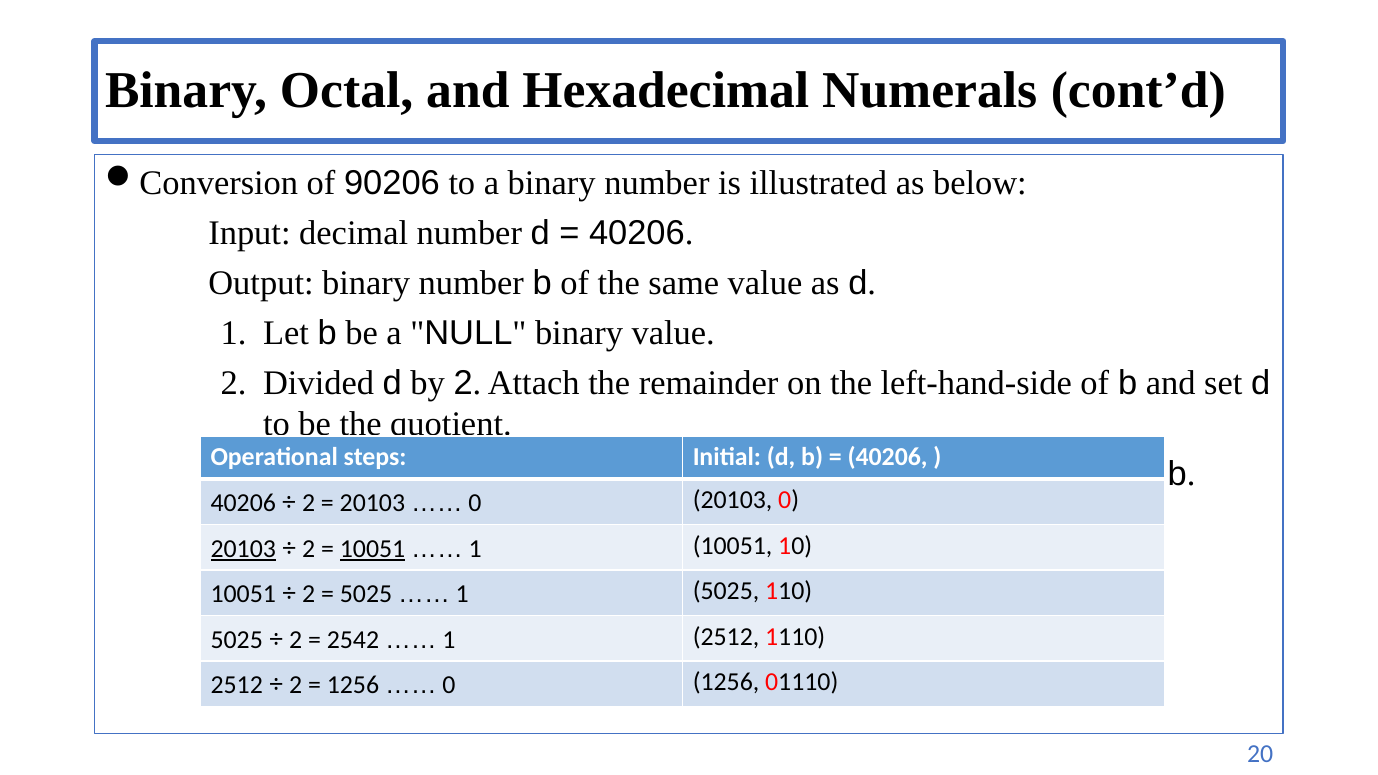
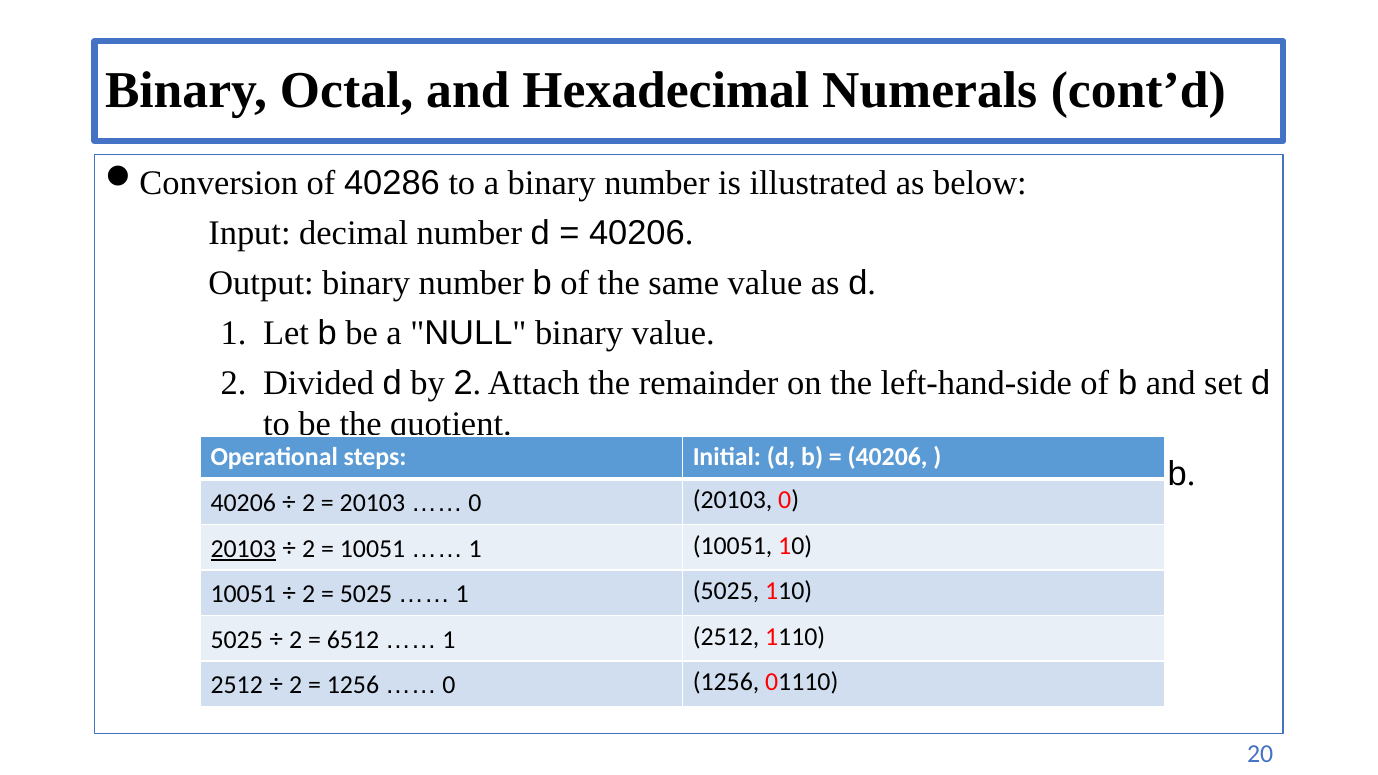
90206: 90206 -> 40286
10051 at (373, 549) underline: present -> none
2542: 2542 -> 6512
